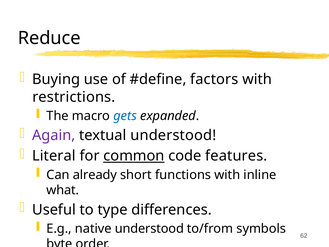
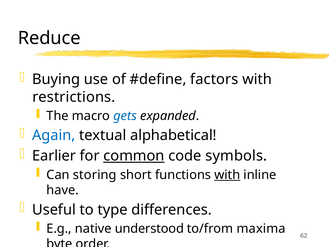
Again colour: purple -> blue
textual understood: understood -> alphabetical
Literal: Literal -> Earlier
features: features -> symbols
already: already -> storing
with at (227, 175) underline: none -> present
what: what -> have
symbols: symbols -> maxima
